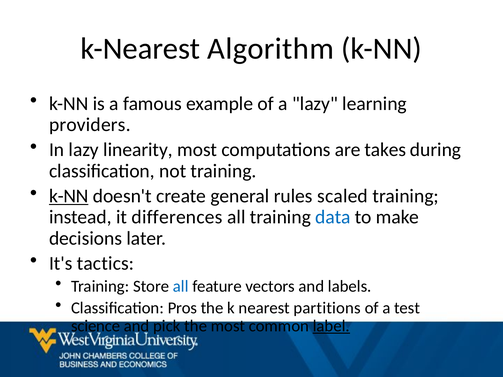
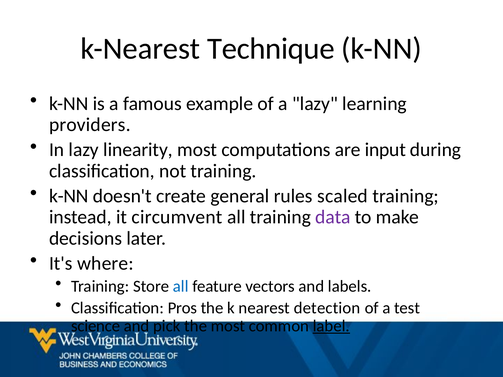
Algorithm: Algorithm -> Technique
takes: takes -> input
k-NN at (69, 196) underline: present -> none
differences: differences -> circumvent
data colour: blue -> purple
tactics: tactics -> where
partitions: partitions -> detection
